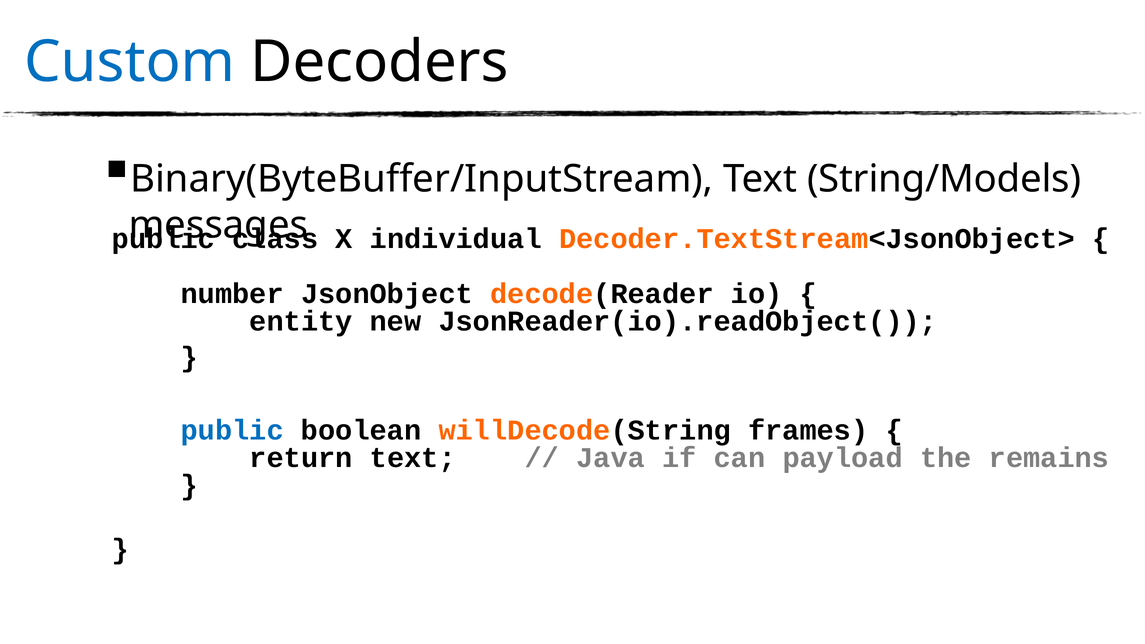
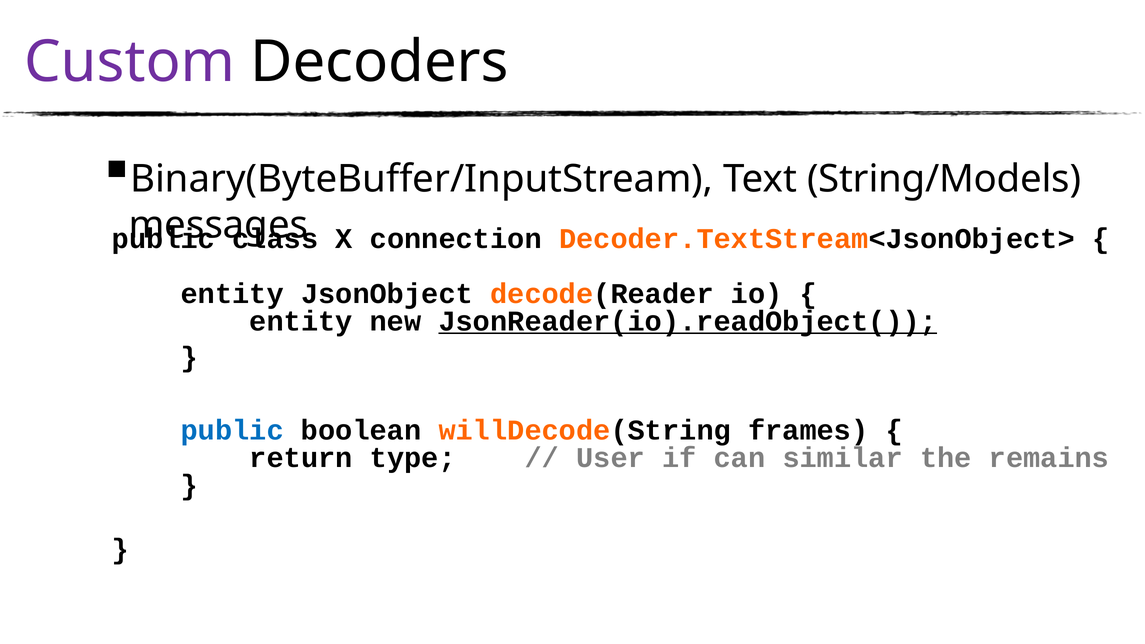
Custom colour: blue -> purple
individual: individual -> connection
number at (232, 294): number -> entity
JsonReader(io).readObject( underline: none -> present
return text: text -> type
Java: Java -> User
payload: payload -> similar
